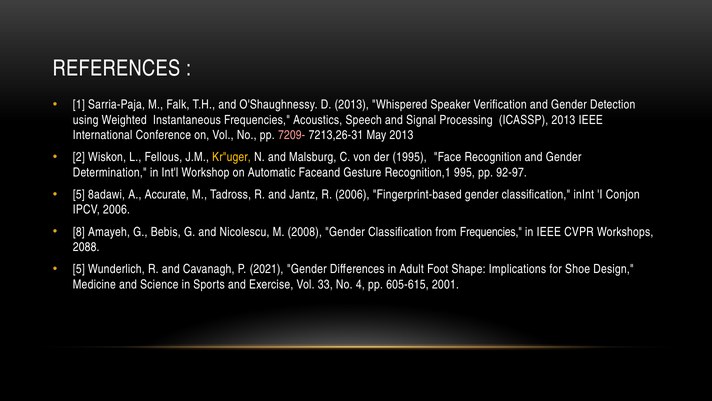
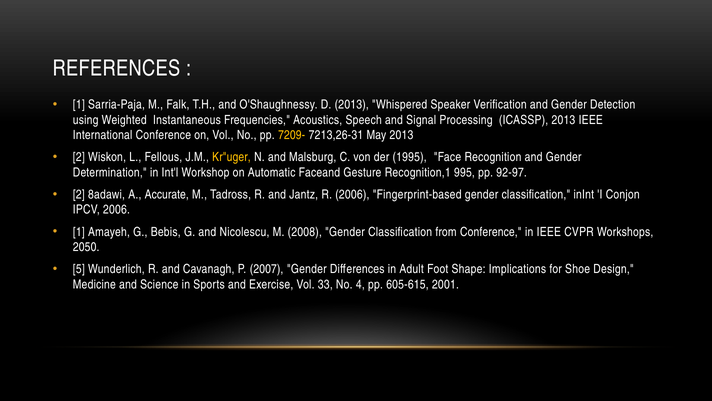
7209- colour: pink -> yellow
5 at (79, 194): 5 -> 2
8 at (79, 232): 8 -> 1
from Frequencies: Frequencies -> Conference
2088: 2088 -> 2050
2021: 2021 -> 2007
